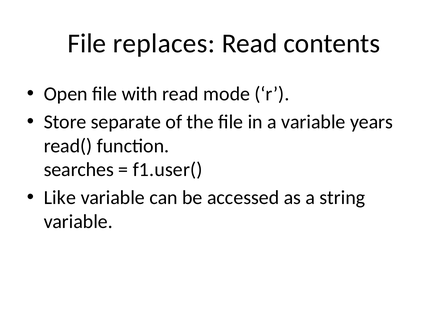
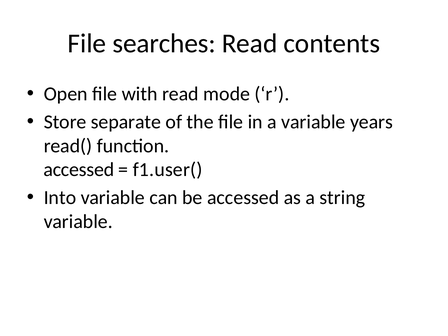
replaces: replaces -> searches
searches at (79, 170): searches -> accessed
Like: Like -> Into
